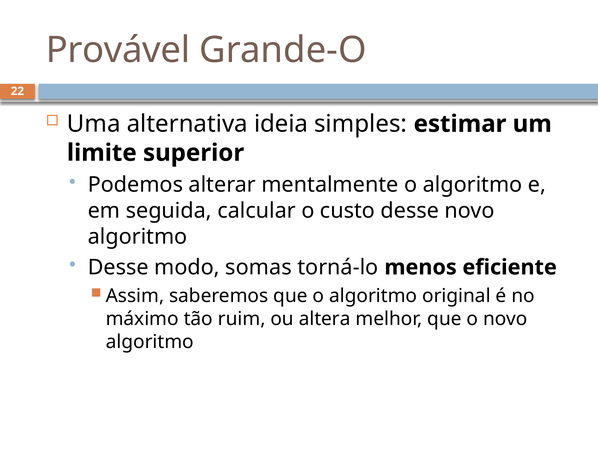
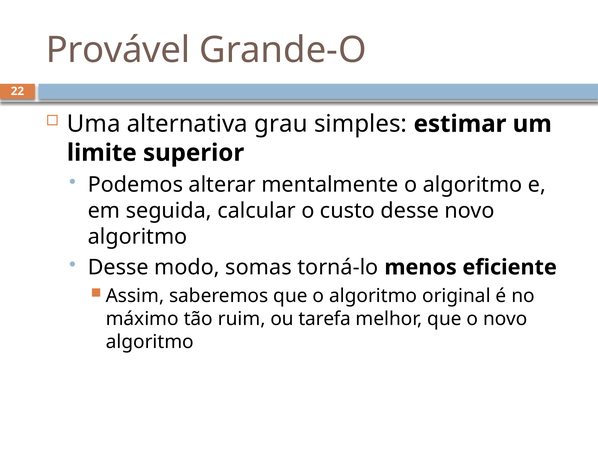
ideia: ideia -> grau
altera: altera -> tarefa
